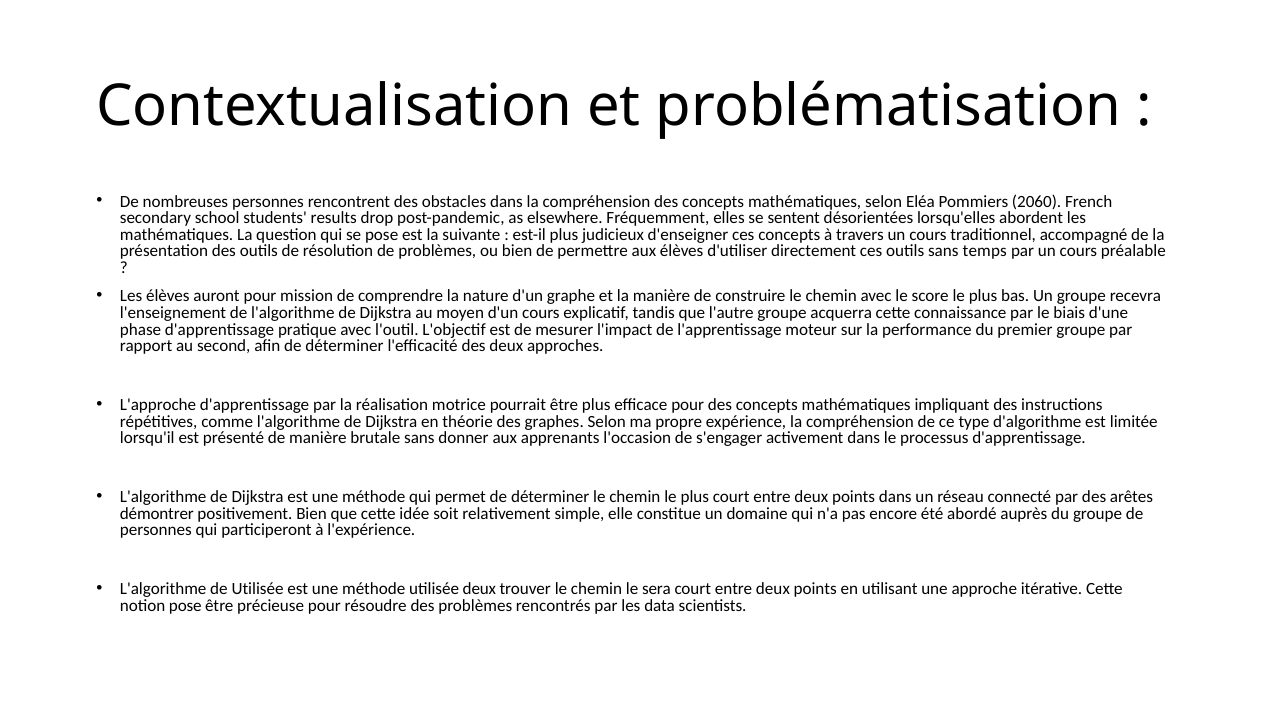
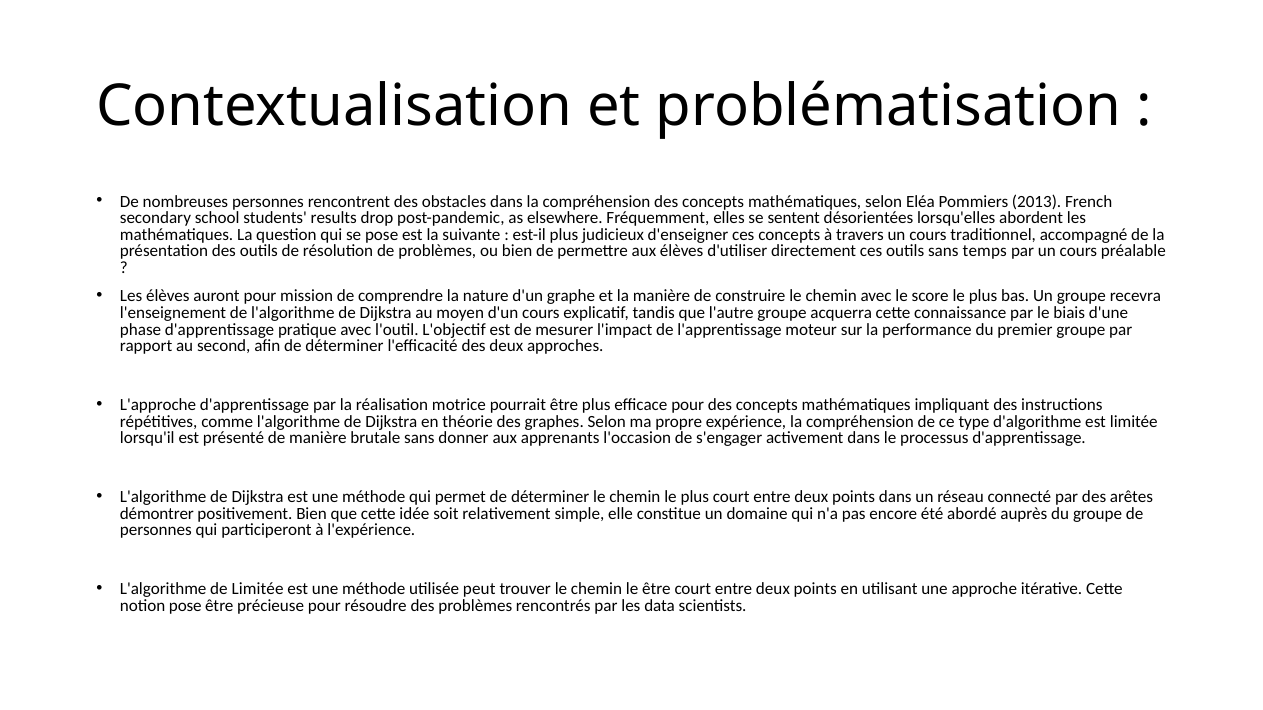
2060: 2060 -> 2013
de Utilisée: Utilisée -> Limitée
utilisée deux: deux -> peut
le sera: sera -> être
